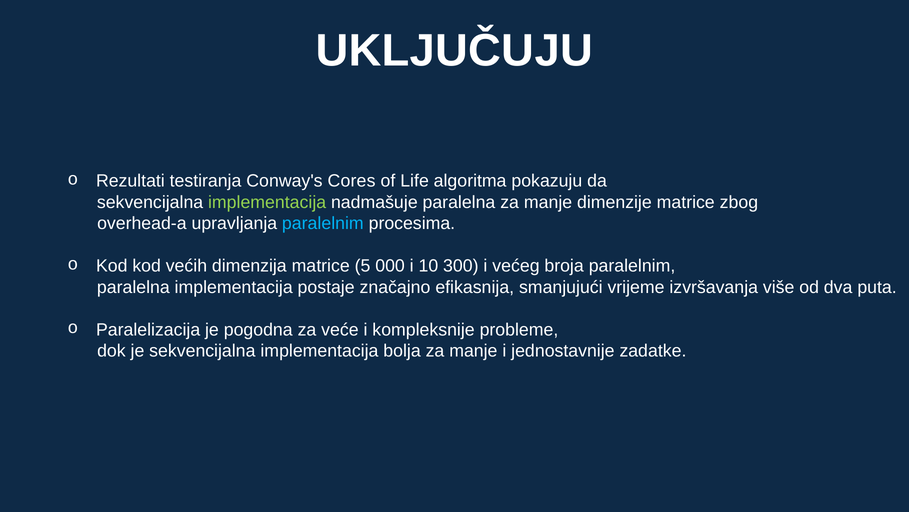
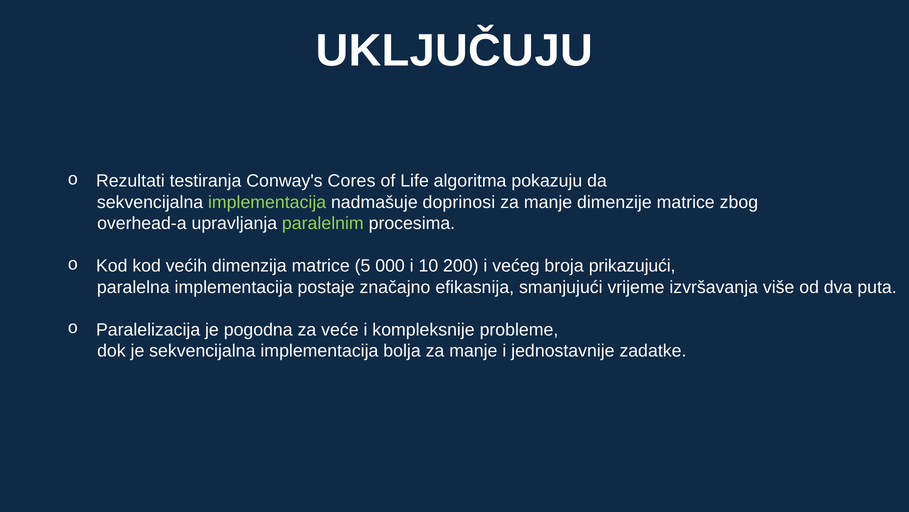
nadmašuje paralelna: paralelna -> doprinosi
paralelnim at (323, 223) colour: light blue -> light green
300: 300 -> 200
broja paralelnim: paralelnim -> prikazujući
